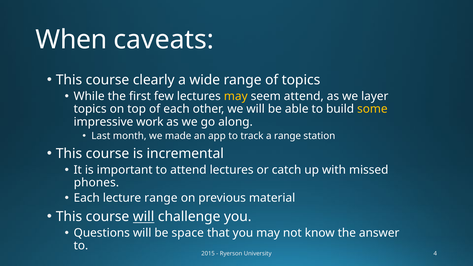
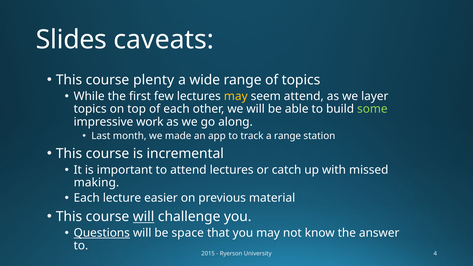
When: When -> Slides
clearly: clearly -> plenty
some colour: yellow -> light green
phones: phones -> making
lecture range: range -> easier
Questions underline: none -> present
